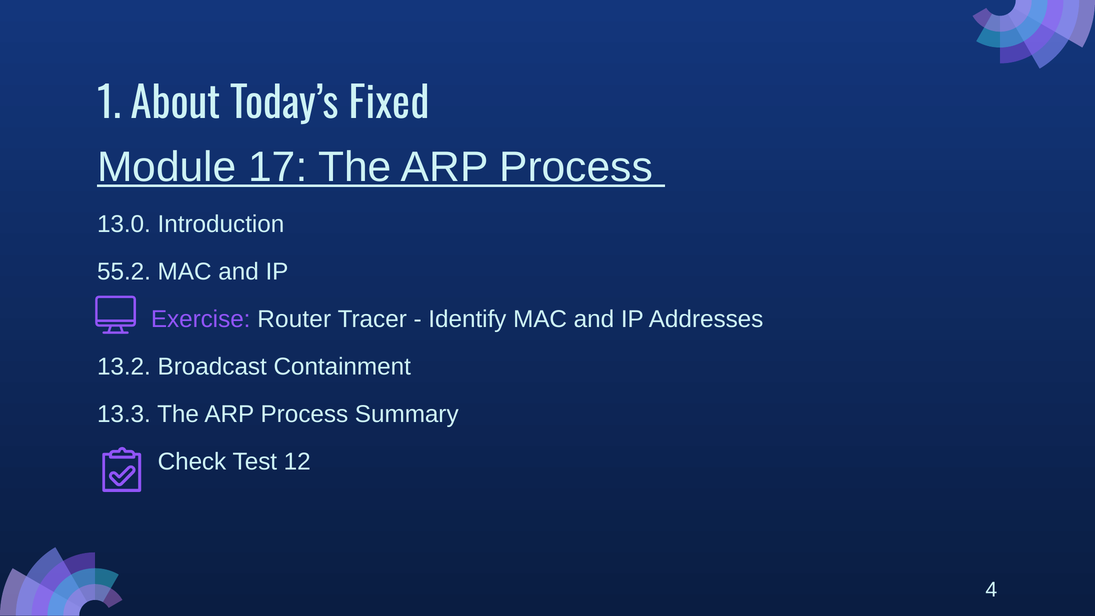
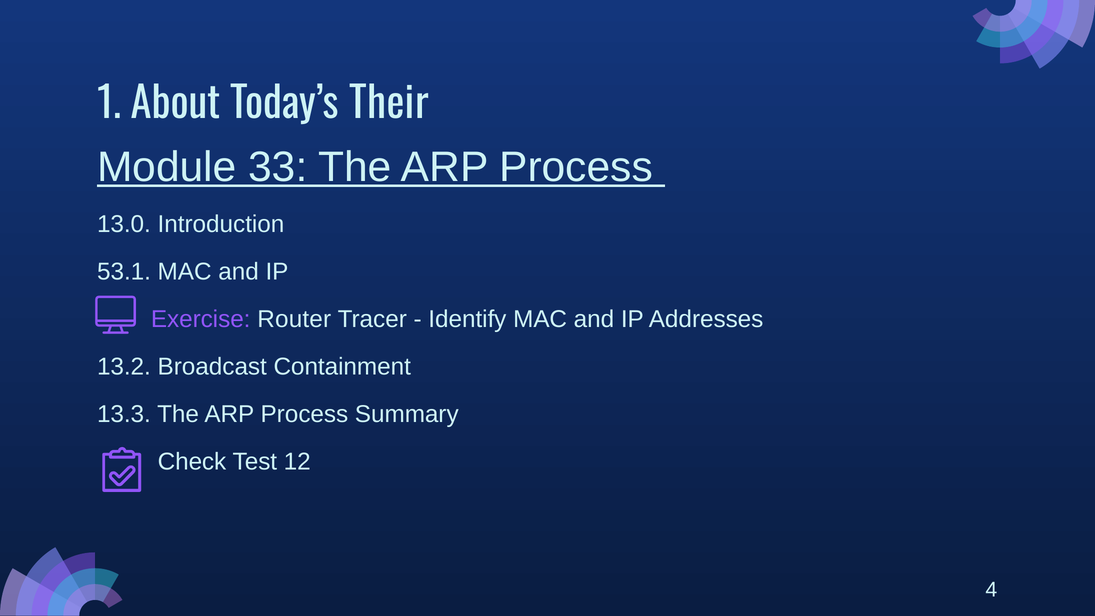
Fixed: Fixed -> Their
17: 17 -> 33
55.2: 55.2 -> 53.1
